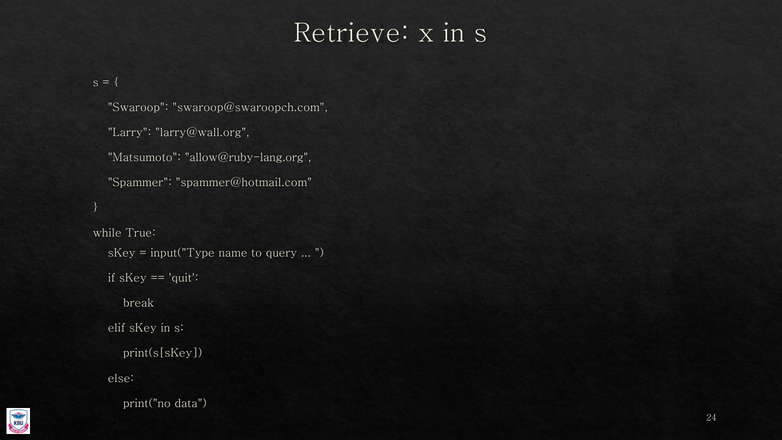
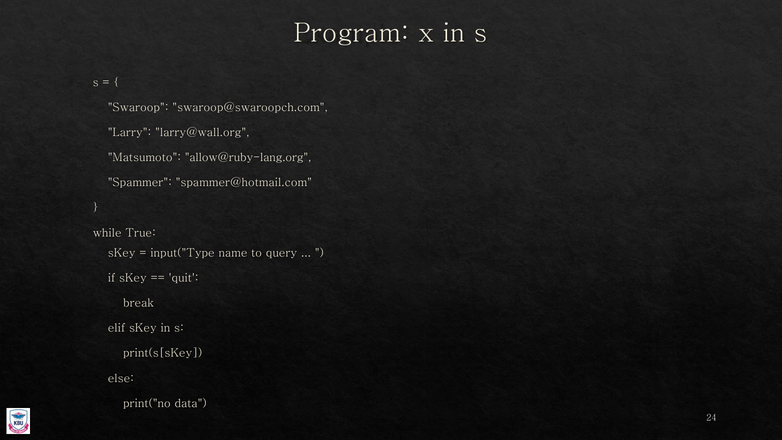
Retrieve: Retrieve -> Program
